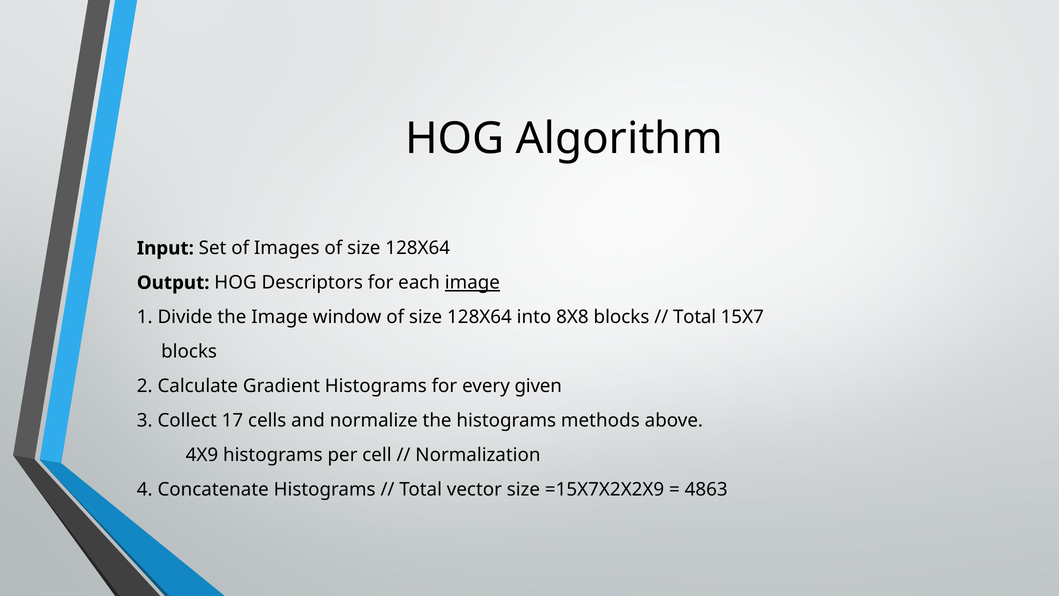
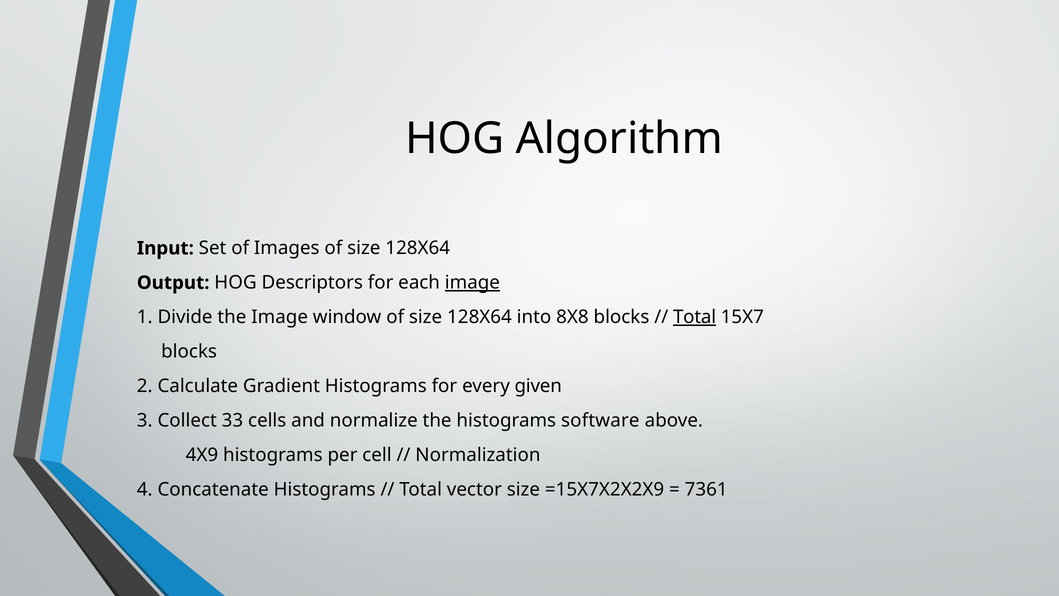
Total at (695, 317) underline: none -> present
17: 17 -> 33
methods: methods -> software
4863: 4863 -> 7361
